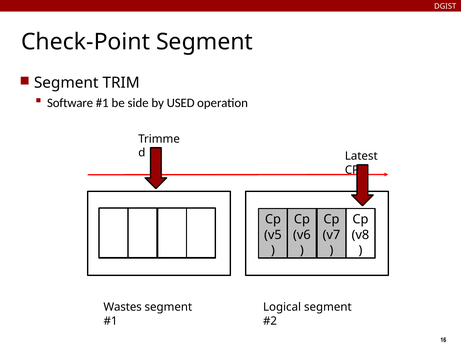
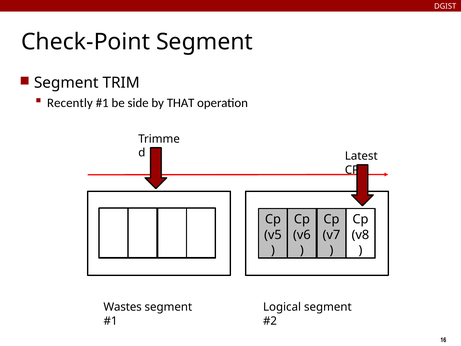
Software: Software -> Recently
USED: USED -> THAT
